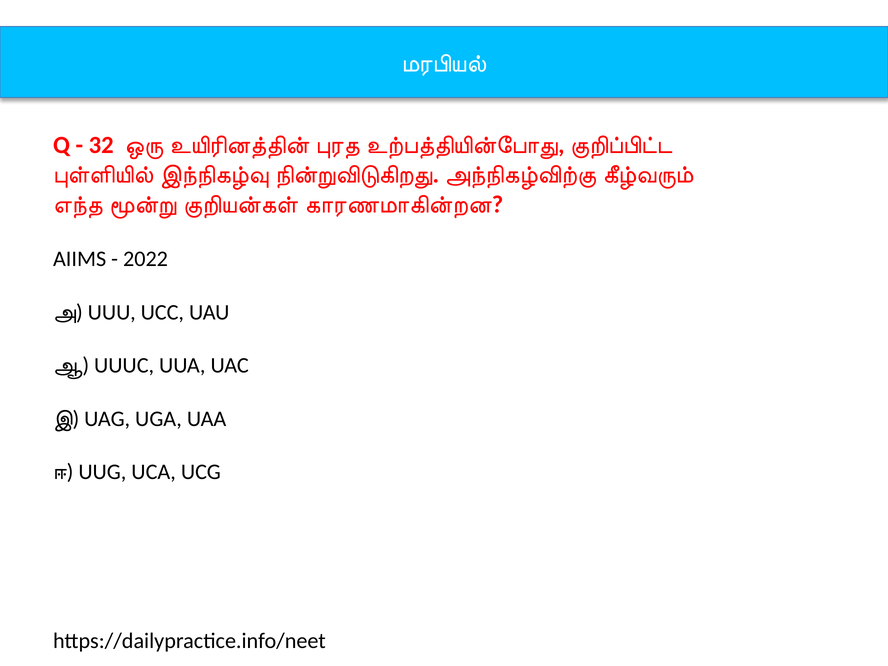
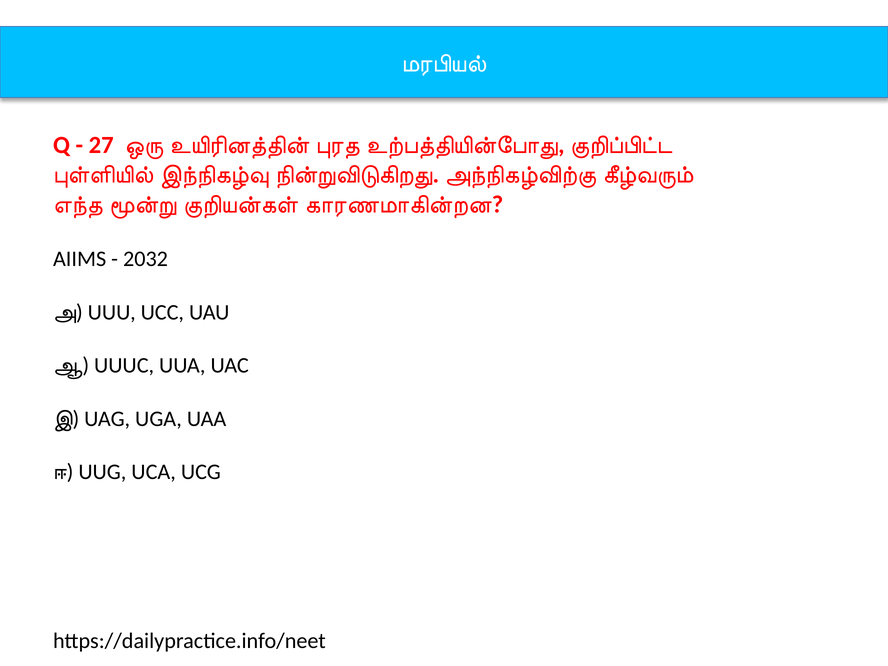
32: 32 -> 27
2022: 2022 -> 2032
